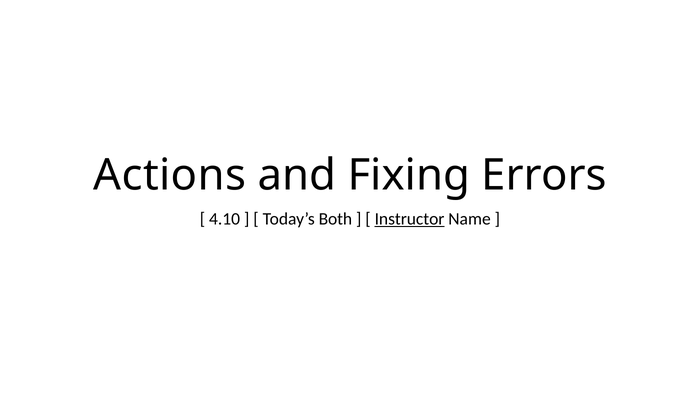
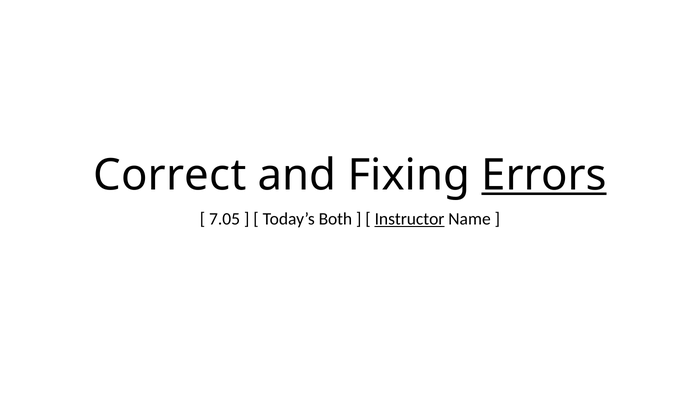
Actions: Actions -> Correct
Errors underline: none -> present
4.10: 4.10 -> 7.05
